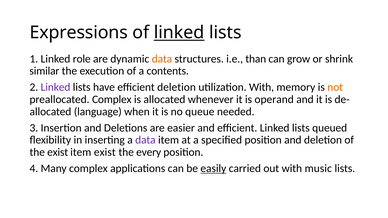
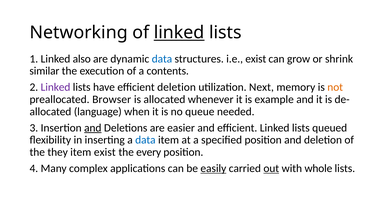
Expressions: Expressions -> Networking
role: role -> also
data at (162, 59) colour: orange -> blue
i.e than: than -> exist
utilization With: With -> Next
preallocated Complex: Complex -> Browser
operand: operand -> example
and at (93, 128) underline: none -> present
data at (145, 140) colour: purple -> blue
the exist: exist -> they
out underline: none -> present
music: music -> whole
